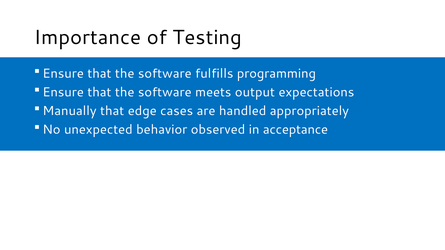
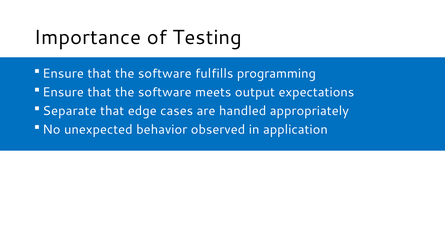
Manually: Manually -> Separate
acceptance: acceptance -> application
